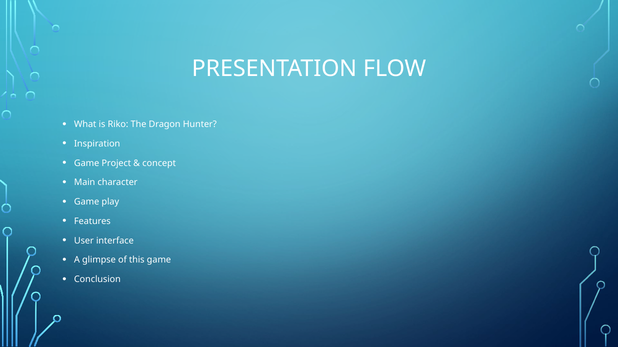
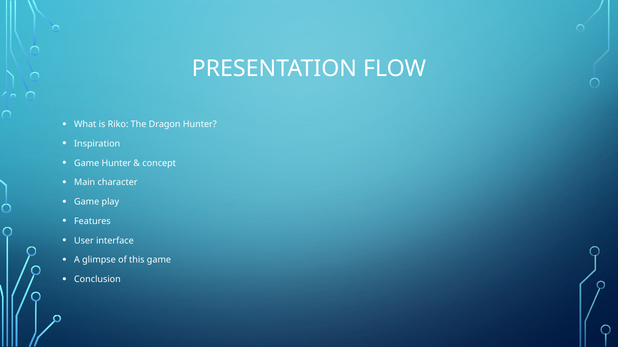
Game Project: Project -> Hunter
